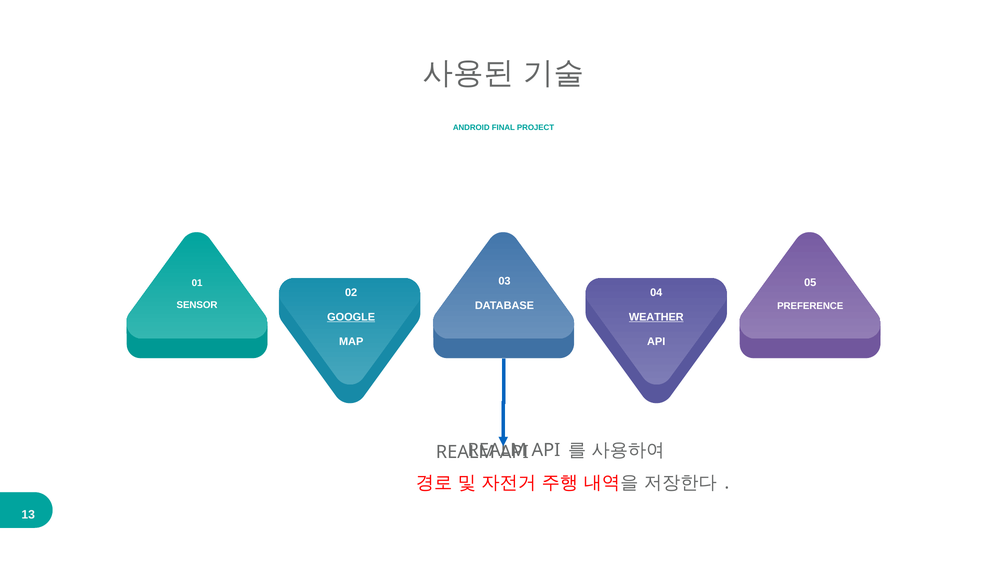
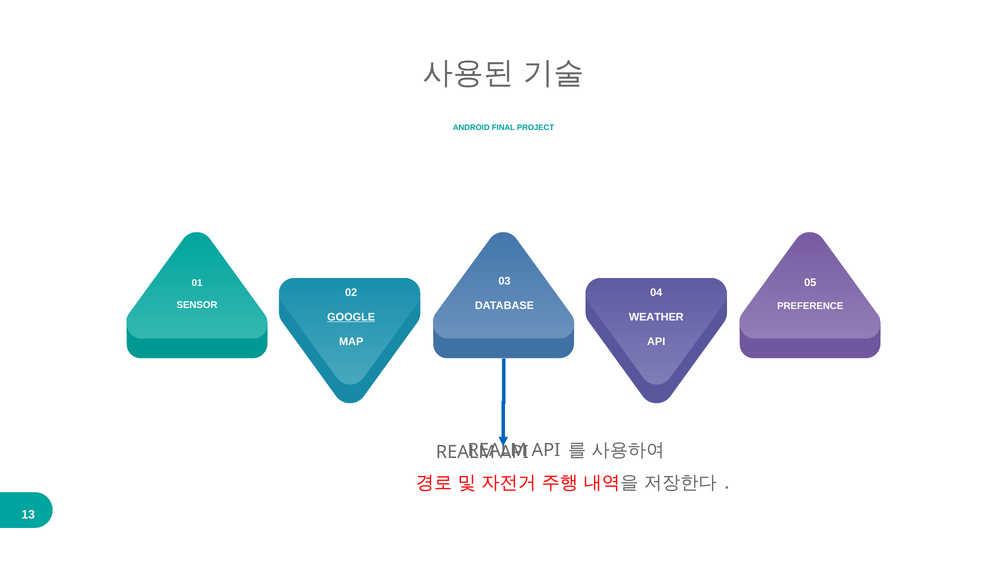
WEATHER underline: present -> none
